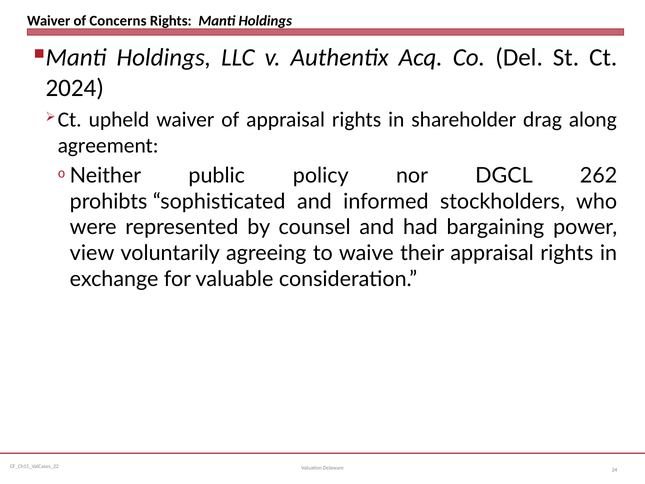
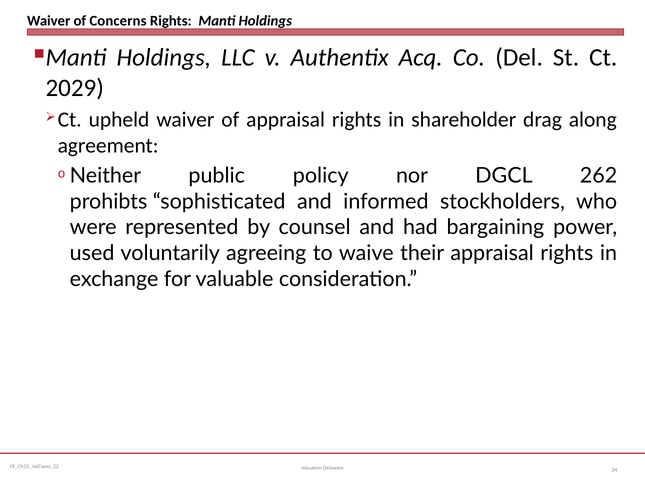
2024: 2024 -> 2029
view: view -> used
